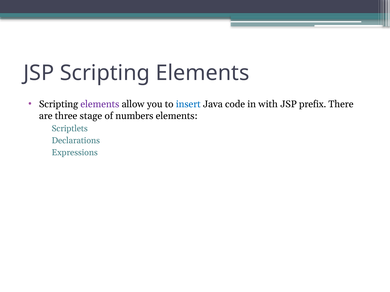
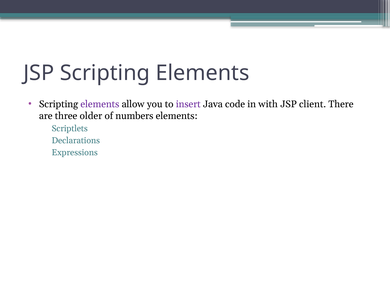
insert colour: blue -> purple
prefix: prefix -> client
stage: stage -> older
